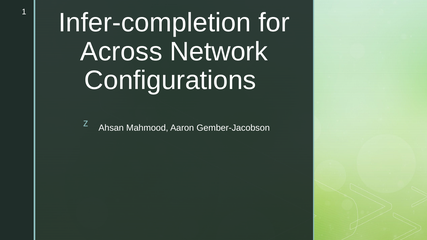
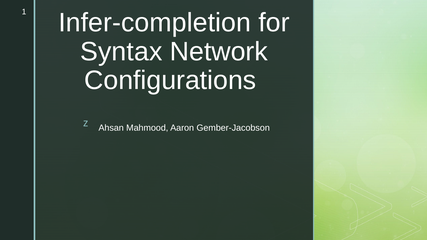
Across: Across -> Syntax
